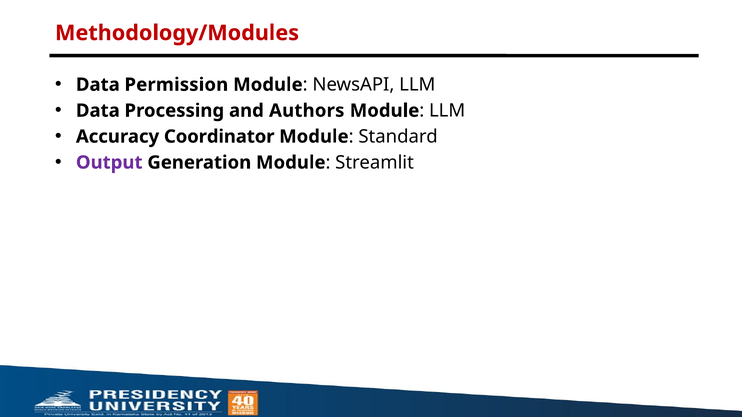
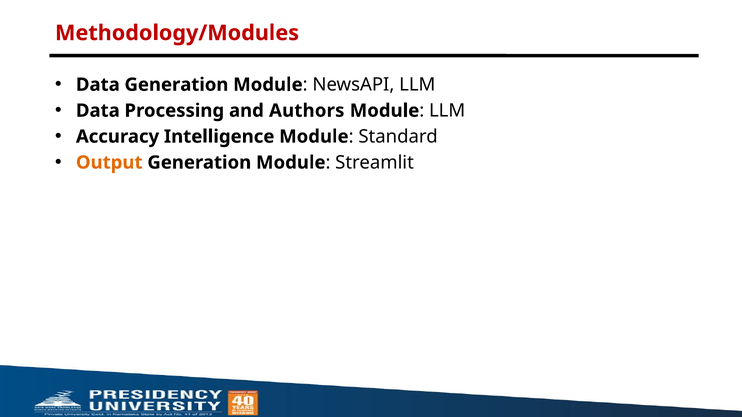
Data Permission: Permission -> Generation
Coordinator: Coordinator -> Intelligence
Output colour: purple -> orange
